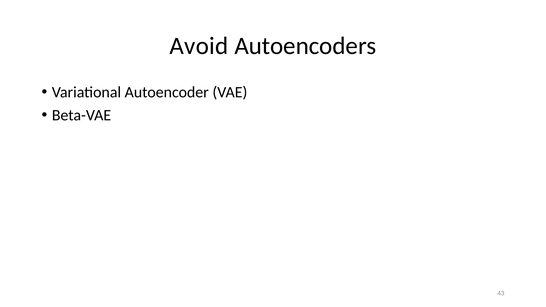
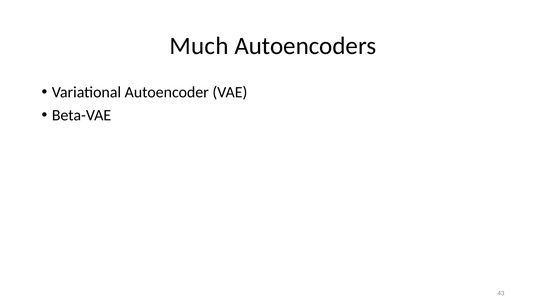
Avoid: Avoid -> Much
